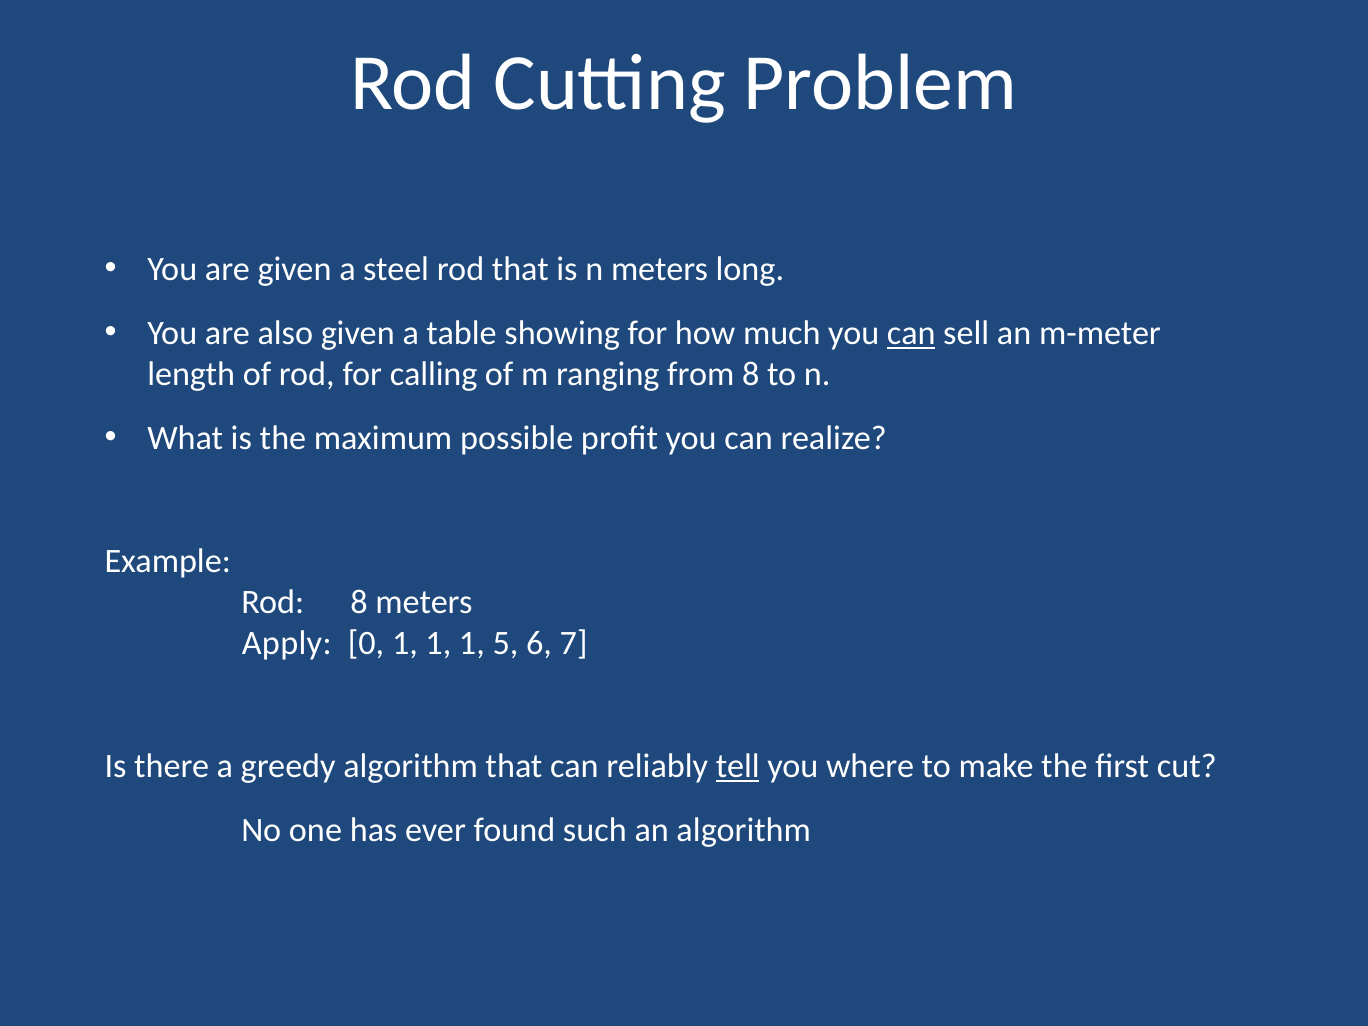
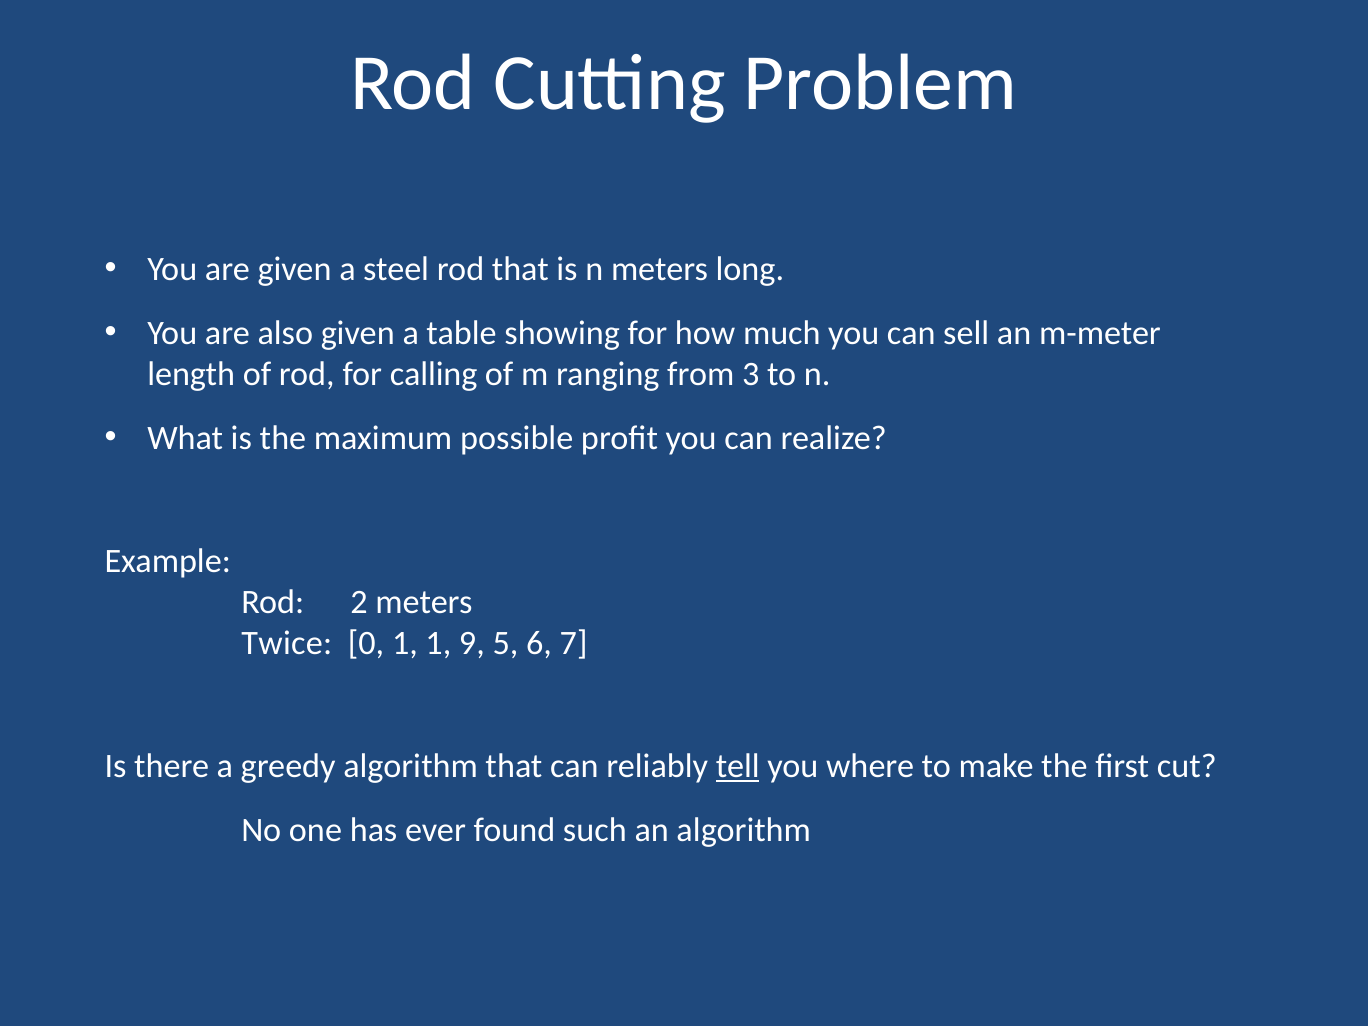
can at (911, 333) underline: present -> none
from 8: 8 -> 3
Rod 8: 8 -> 2
Apply: Apply -> Twice
1 1 1: 1 -> 9
